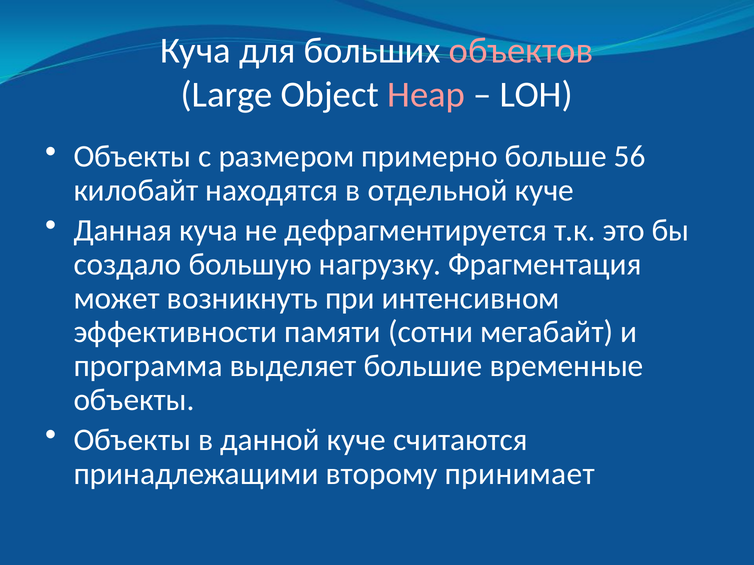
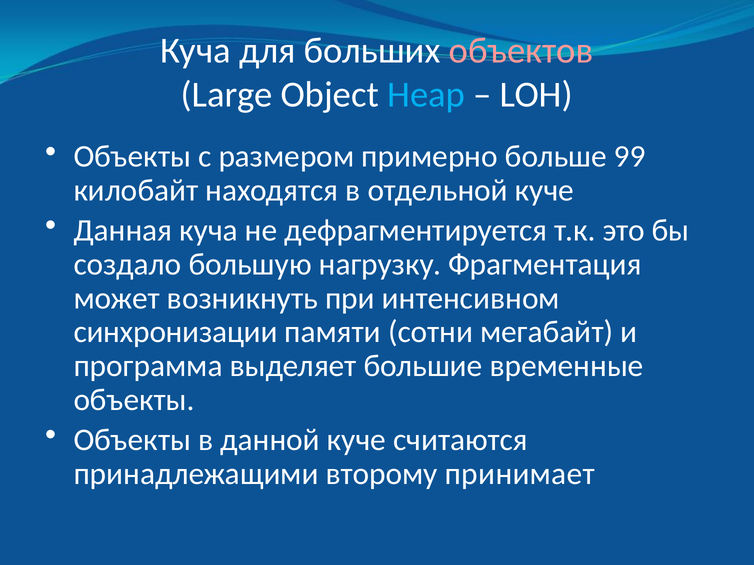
Heap colour: pink -> light blue
56: 56 -> 99
эффективности: эффективности -> синхронизации
